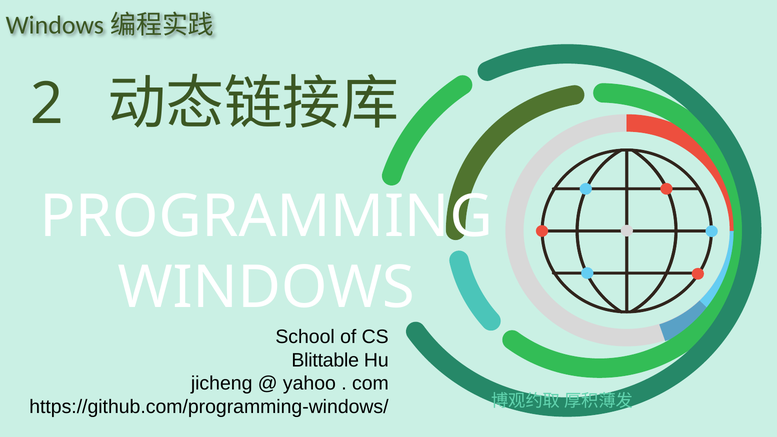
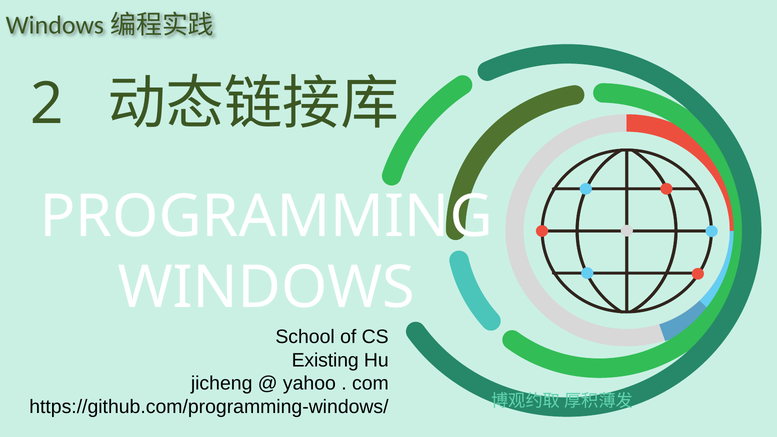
Blittable: Blittable -> Existing
